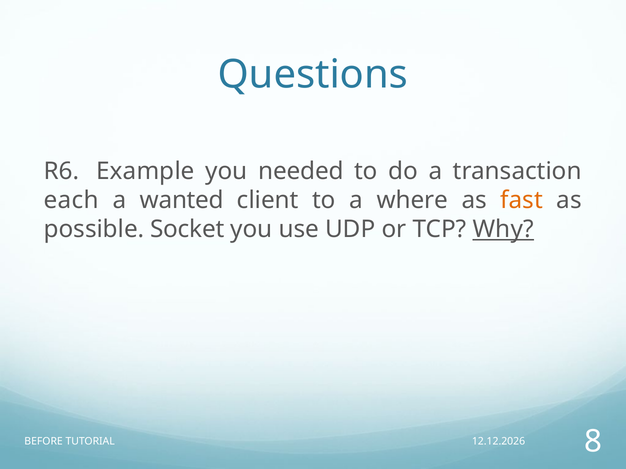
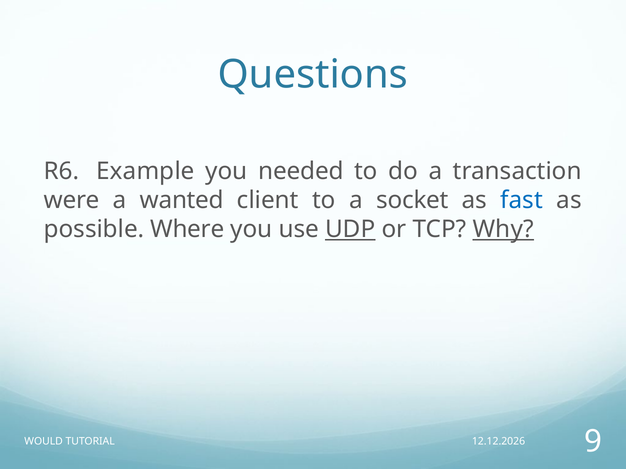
each: each -> were
where: where -> socket
fast colour: orange -> blue
Socket: Socket -> Where
UDP underline: none -> present
BEFORE: BEFORE -> WOULD
8: 8 -> 9
